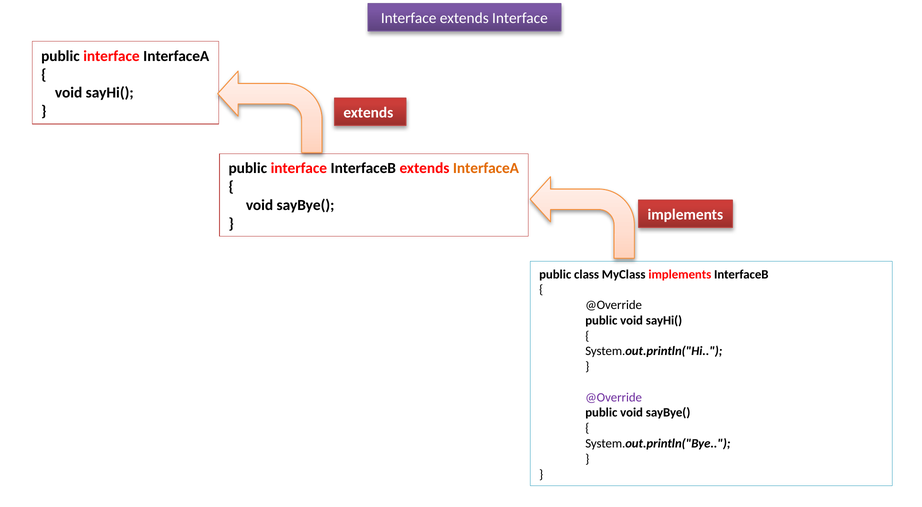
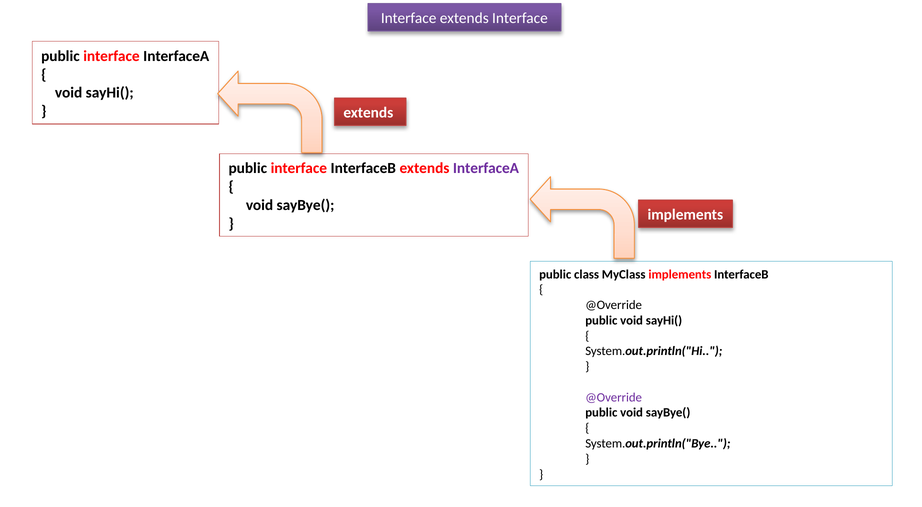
InterfaceA at (486, 168) colour: orange -> purple
